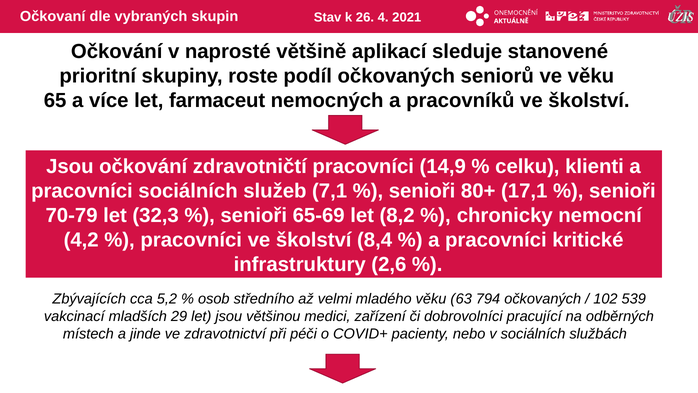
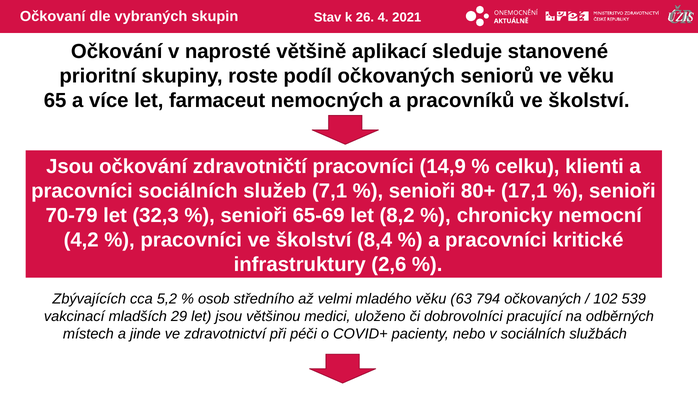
zařízení: zařízení -> uloženo
